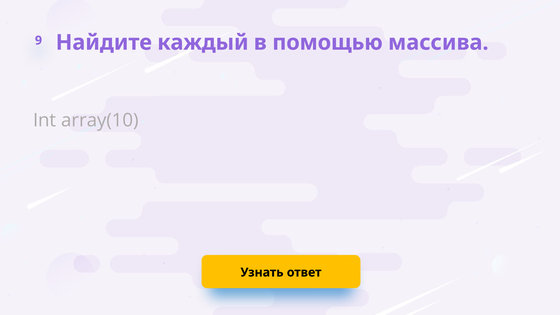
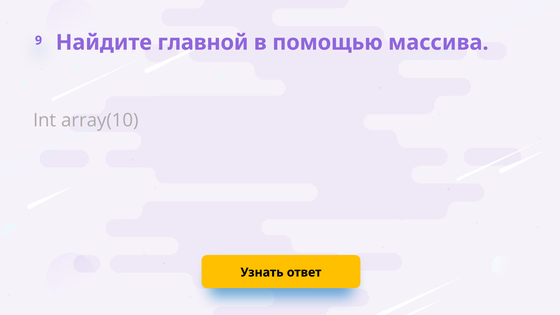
каждый: каждый -> главной
